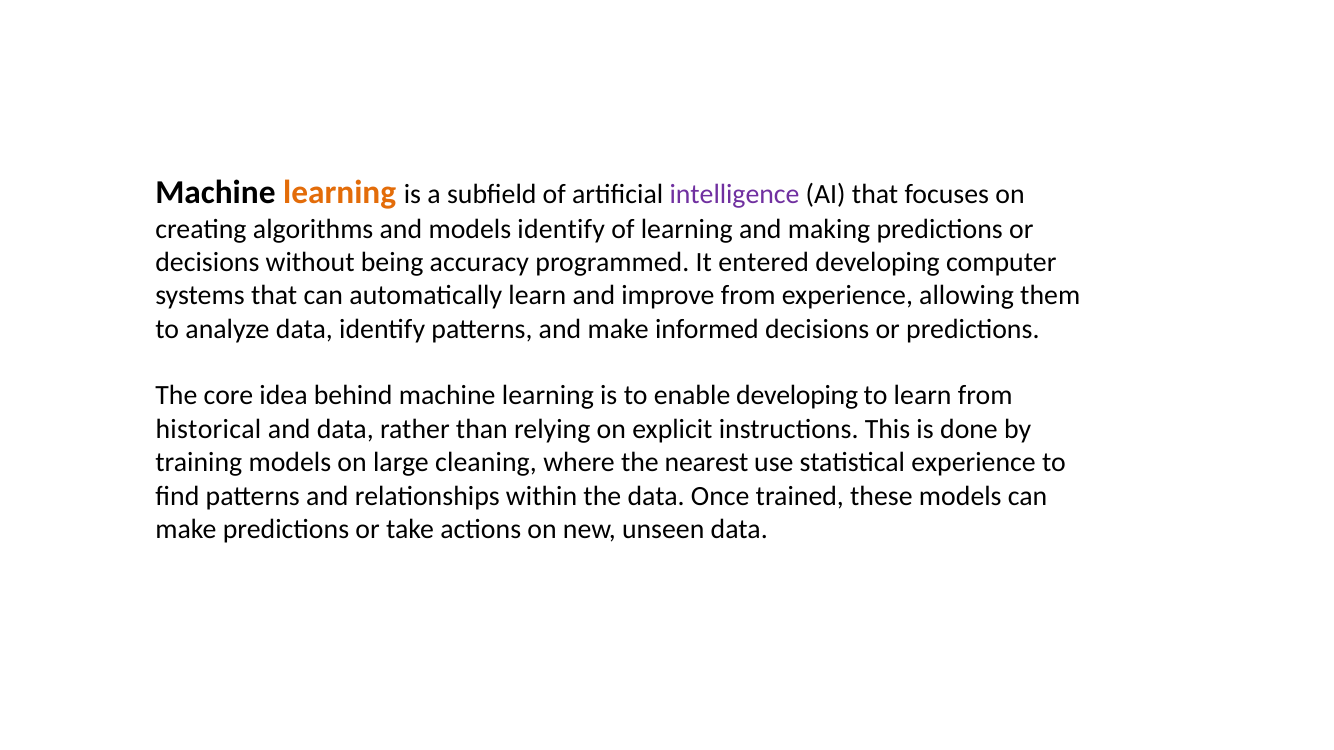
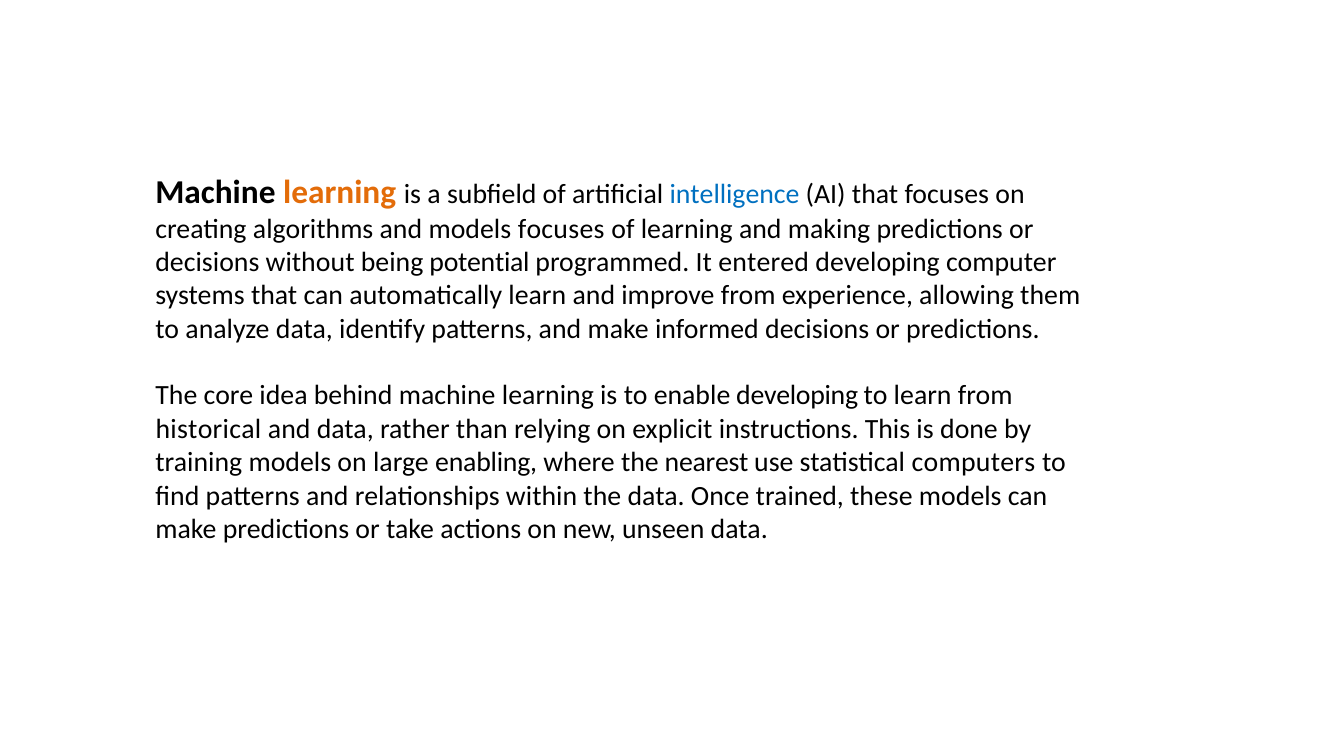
intelligence colour: purple -> blue
models identify: identify -> focuses
accuracy: accuracy -> potential
cleaning: cleaning -> enabling
statistical experience: experience -> computers
